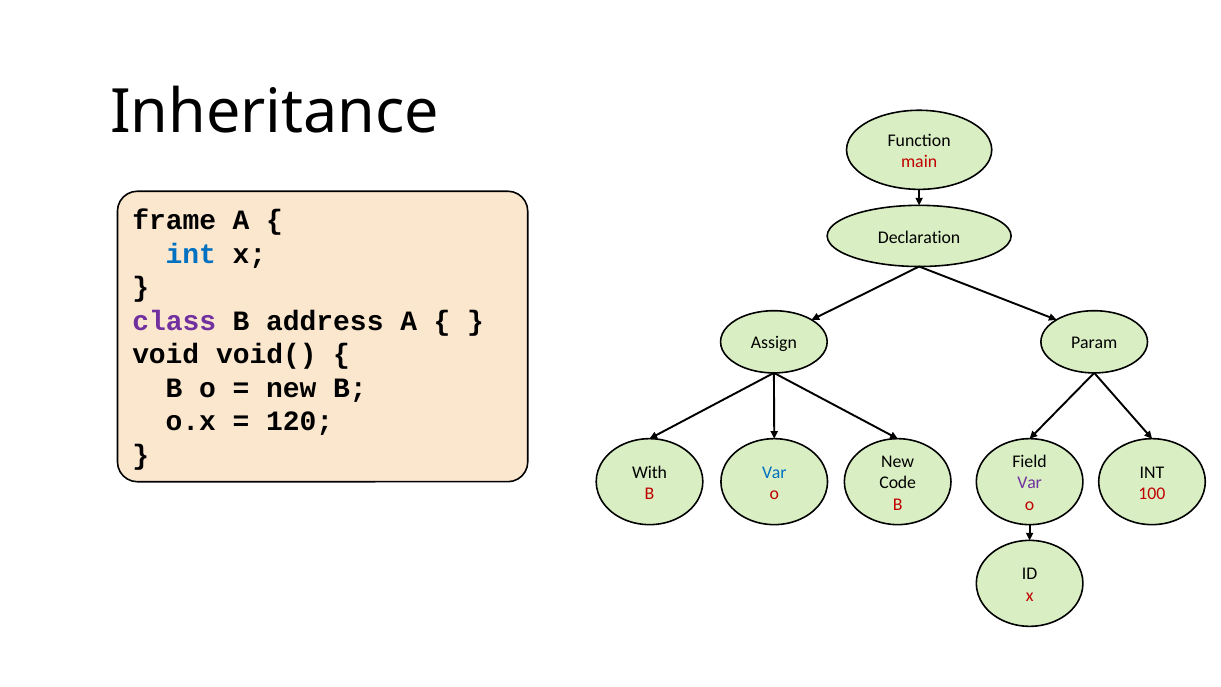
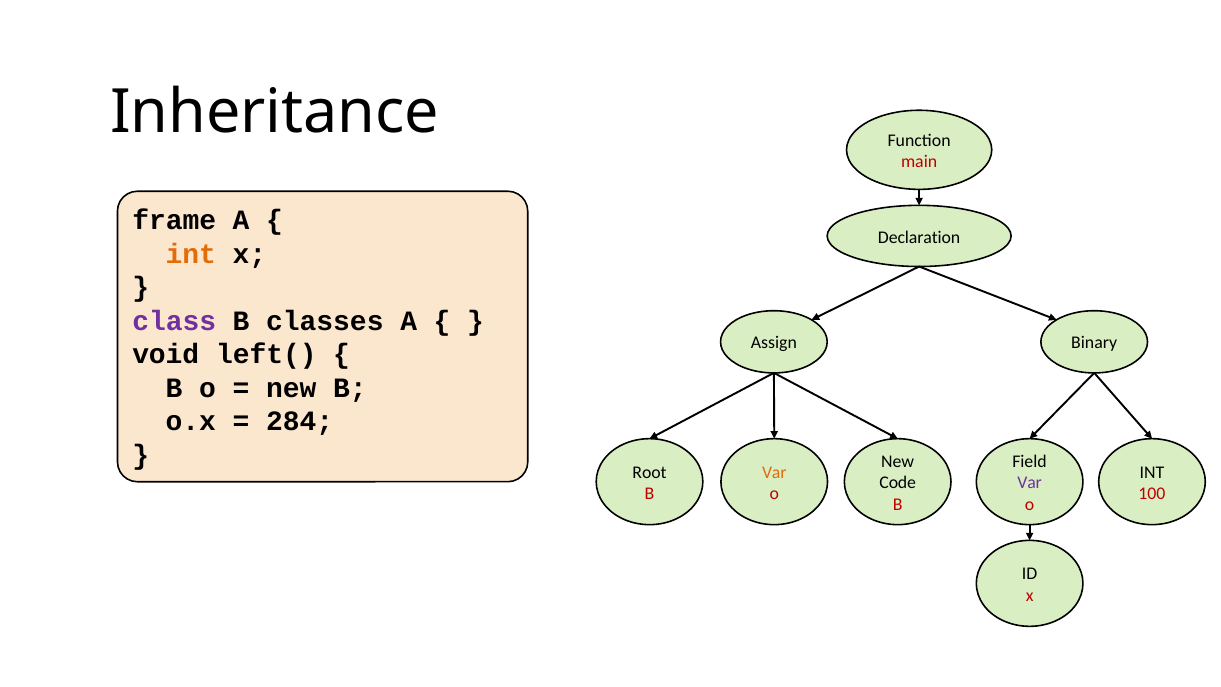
int at (191, 254) colour: blue -> orange
address: address -> classes
Param: Param -> Binary
void(: void( -> left(
120: 120 -> 284
With: With -> Root
Var at (774, 472) colour: blue -> orange
